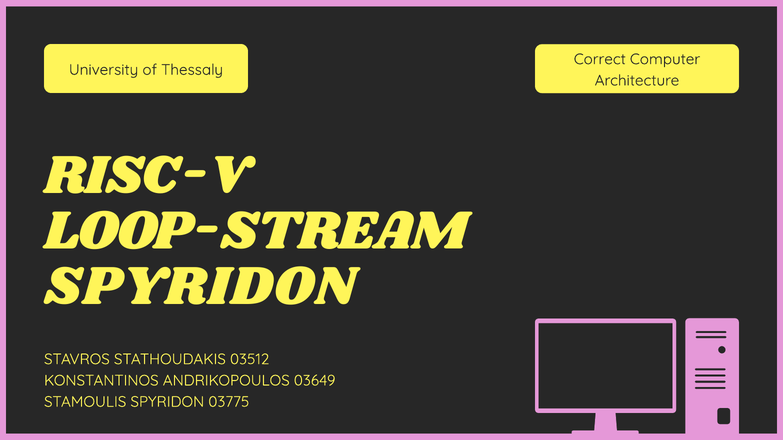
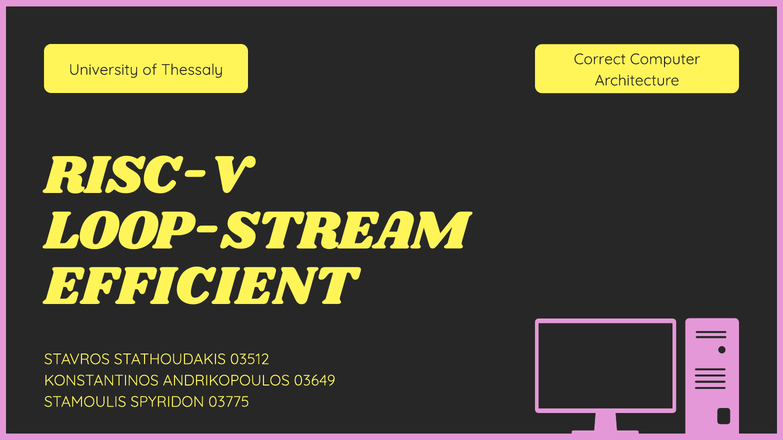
SPYRIDON at (200, 286): SPYRIDON -> EFFICIENT
